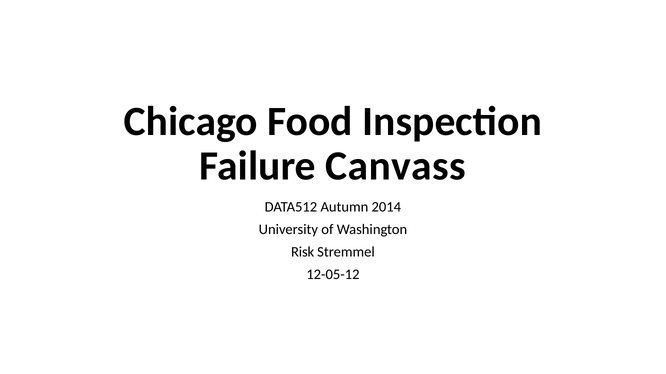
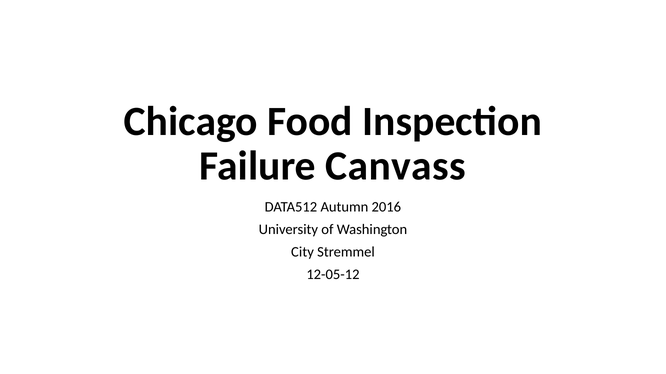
2014: 2014 -> 2016
Risk: Risk -> City
